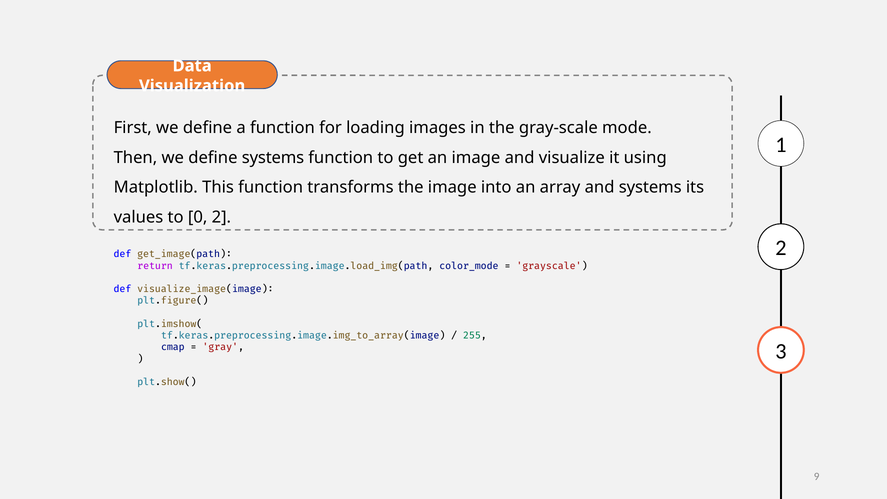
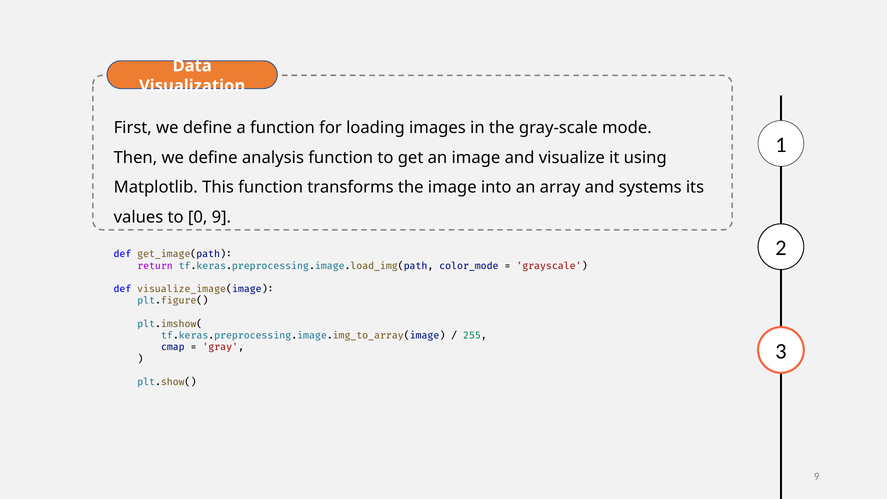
define systems: systems -> analysis
0 2: 2 -> 9
